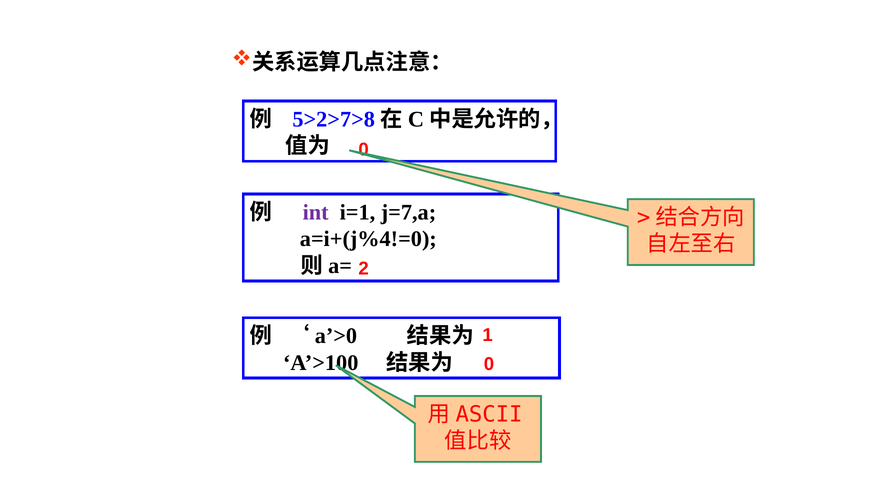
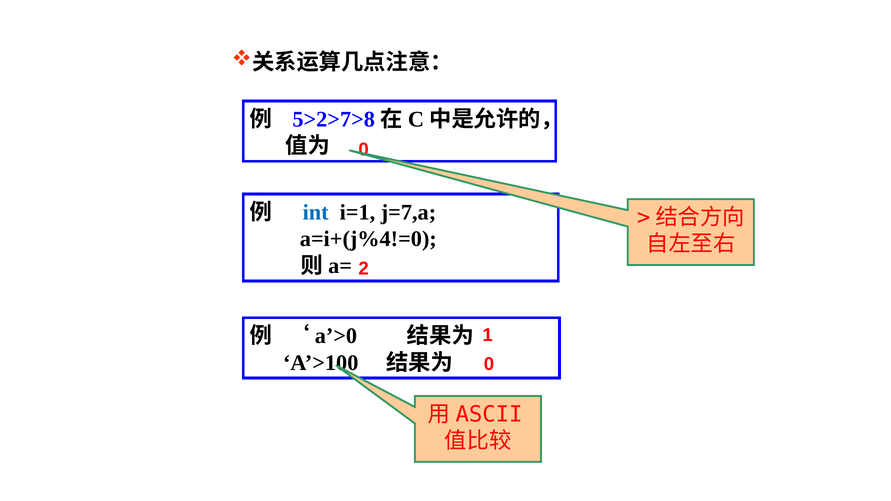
int colour: purple -> blue
